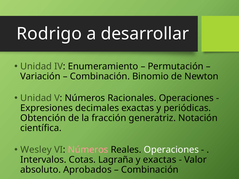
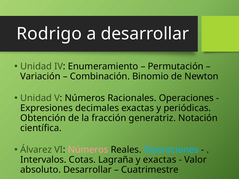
Wesley: Wesley -> Álvarez
Operaciones at (171, 150) colour: white -> light blue
absoluto Aprobados: Aprobados -> Desarrollar
Combinación at (150, 170): Combinación -> Cuatrimestre
